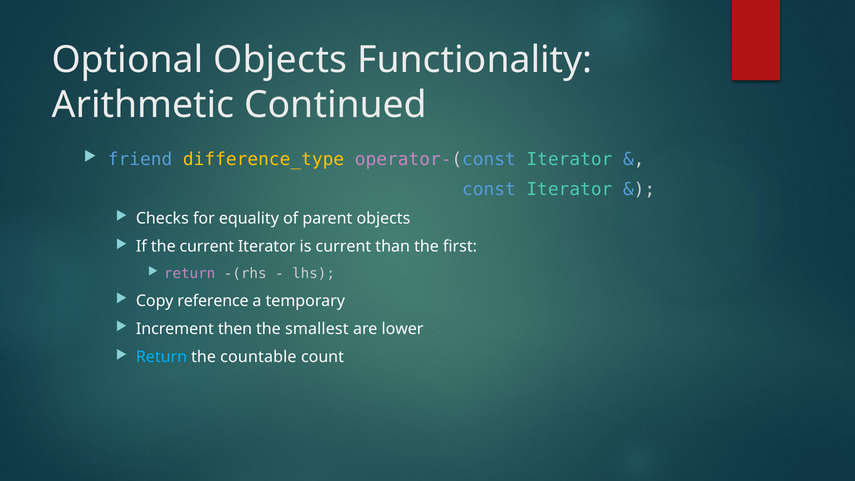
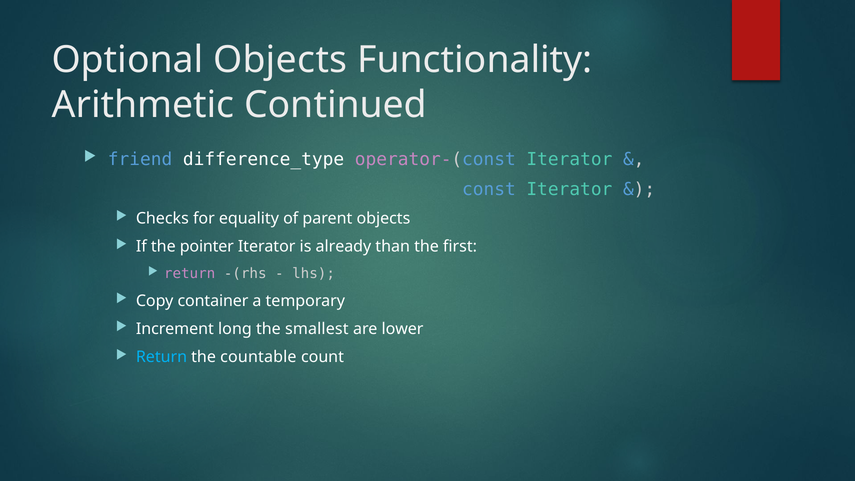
difference_type colour: yellow -> white
the current: current -> pointer
is current: current -> already
reference: reference -> container
then: then -> long
